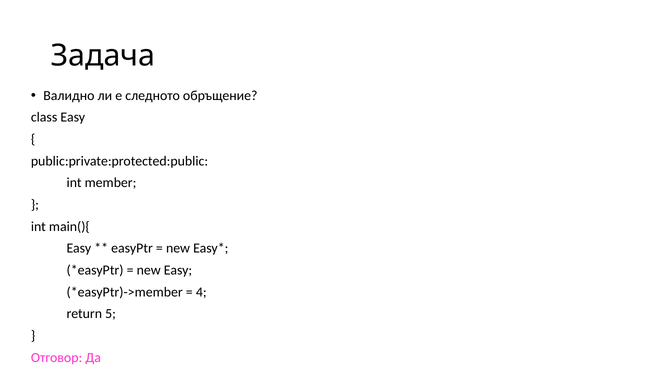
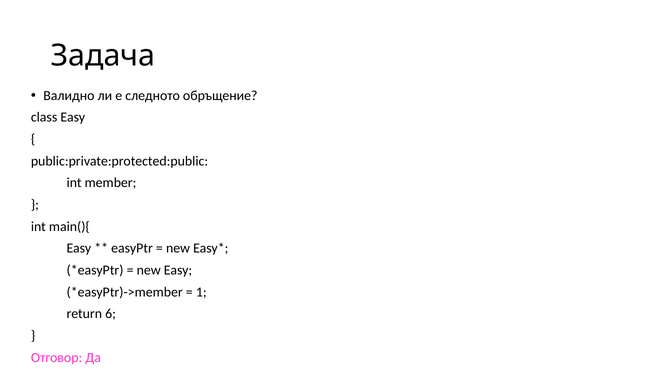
4: 4 -> 1
5: 5 -> 6
